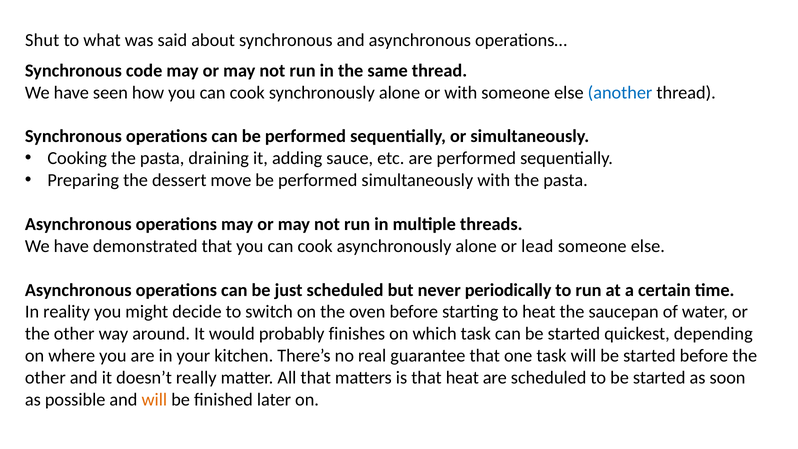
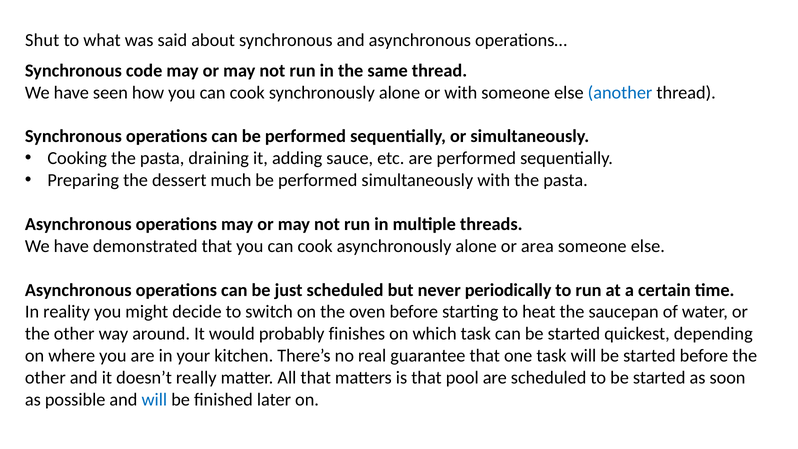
move: move -> much
lead: lead -> area
that heat: heat -> pool
will at (154, 400) colour: orange -> blue
